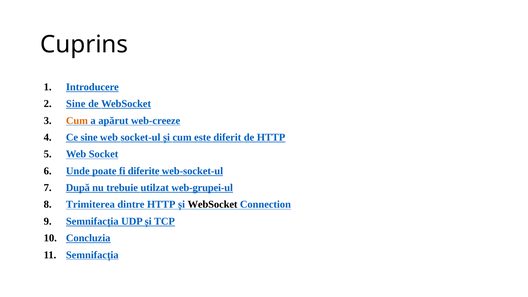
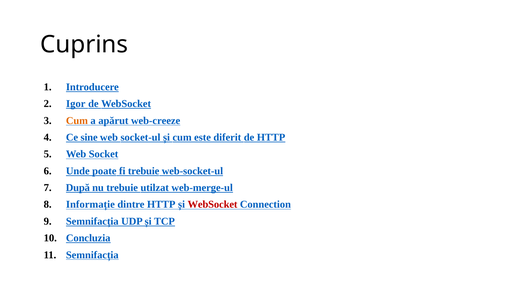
Sine at (76, 104): Sine -> Igor
fi diferite: diferite -> trebuie
web-grupei-ul: web-grupei-ul -> web-merge-ul
Trimiterea: Trimiterea -> Informație
WebSocket at (213, 205) colour: black -> red
